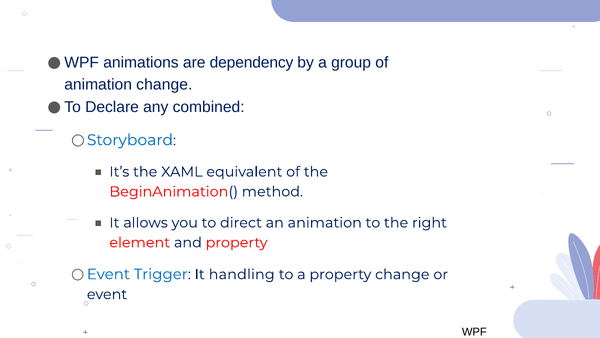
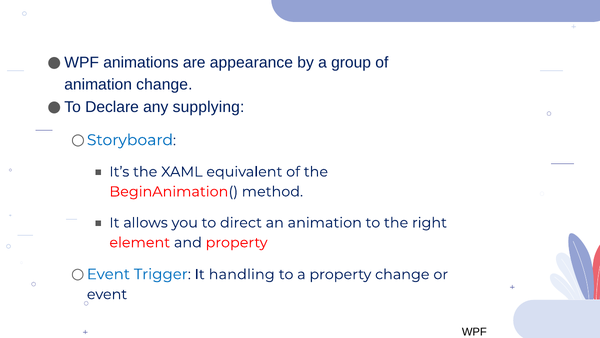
dependency: dependency -> appearance
combined: combined -> supplying
